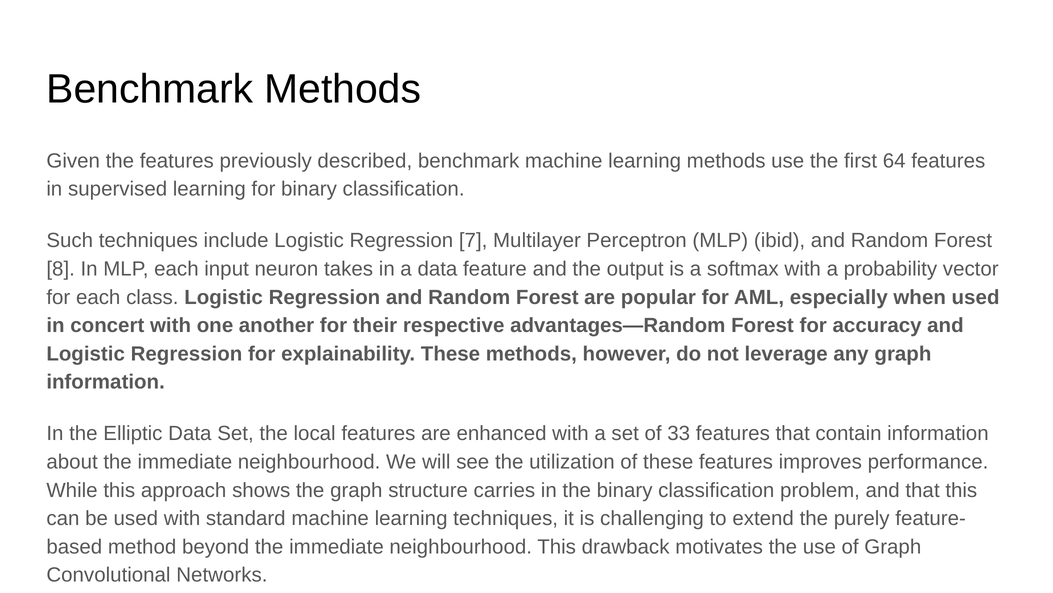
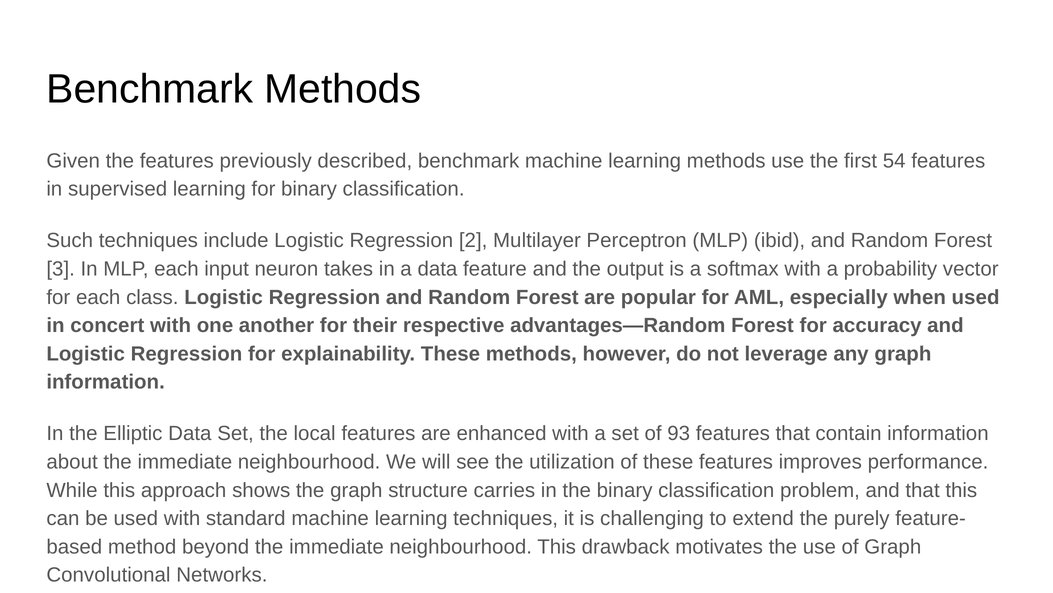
64: 64 -> 54
7: 7 -> 2
8: 8 -> 3
33: 33 -> 93
